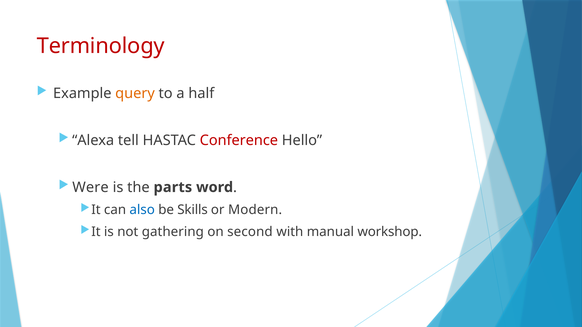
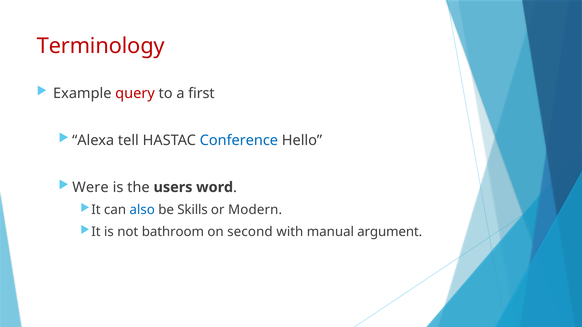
query colour: orange -> red
half: half -> first
Conference colour: red -> blue
parts: parts -> users
gathering: gathering -> bathroom
workshop: workshop -> argument
